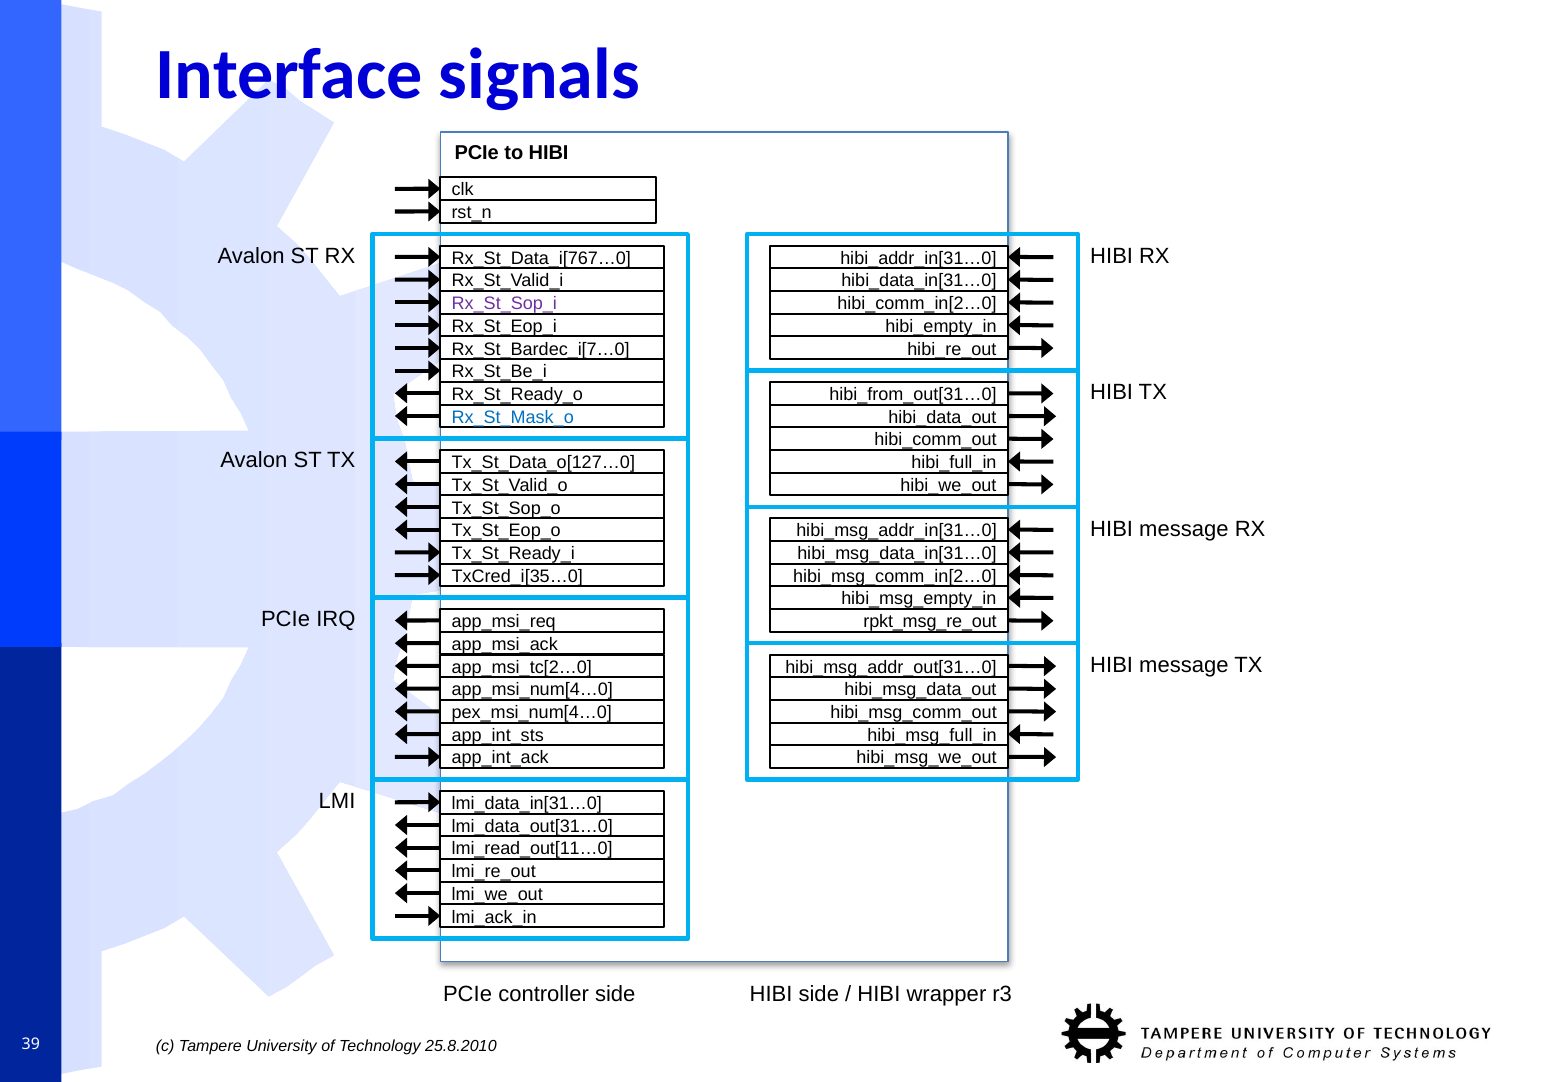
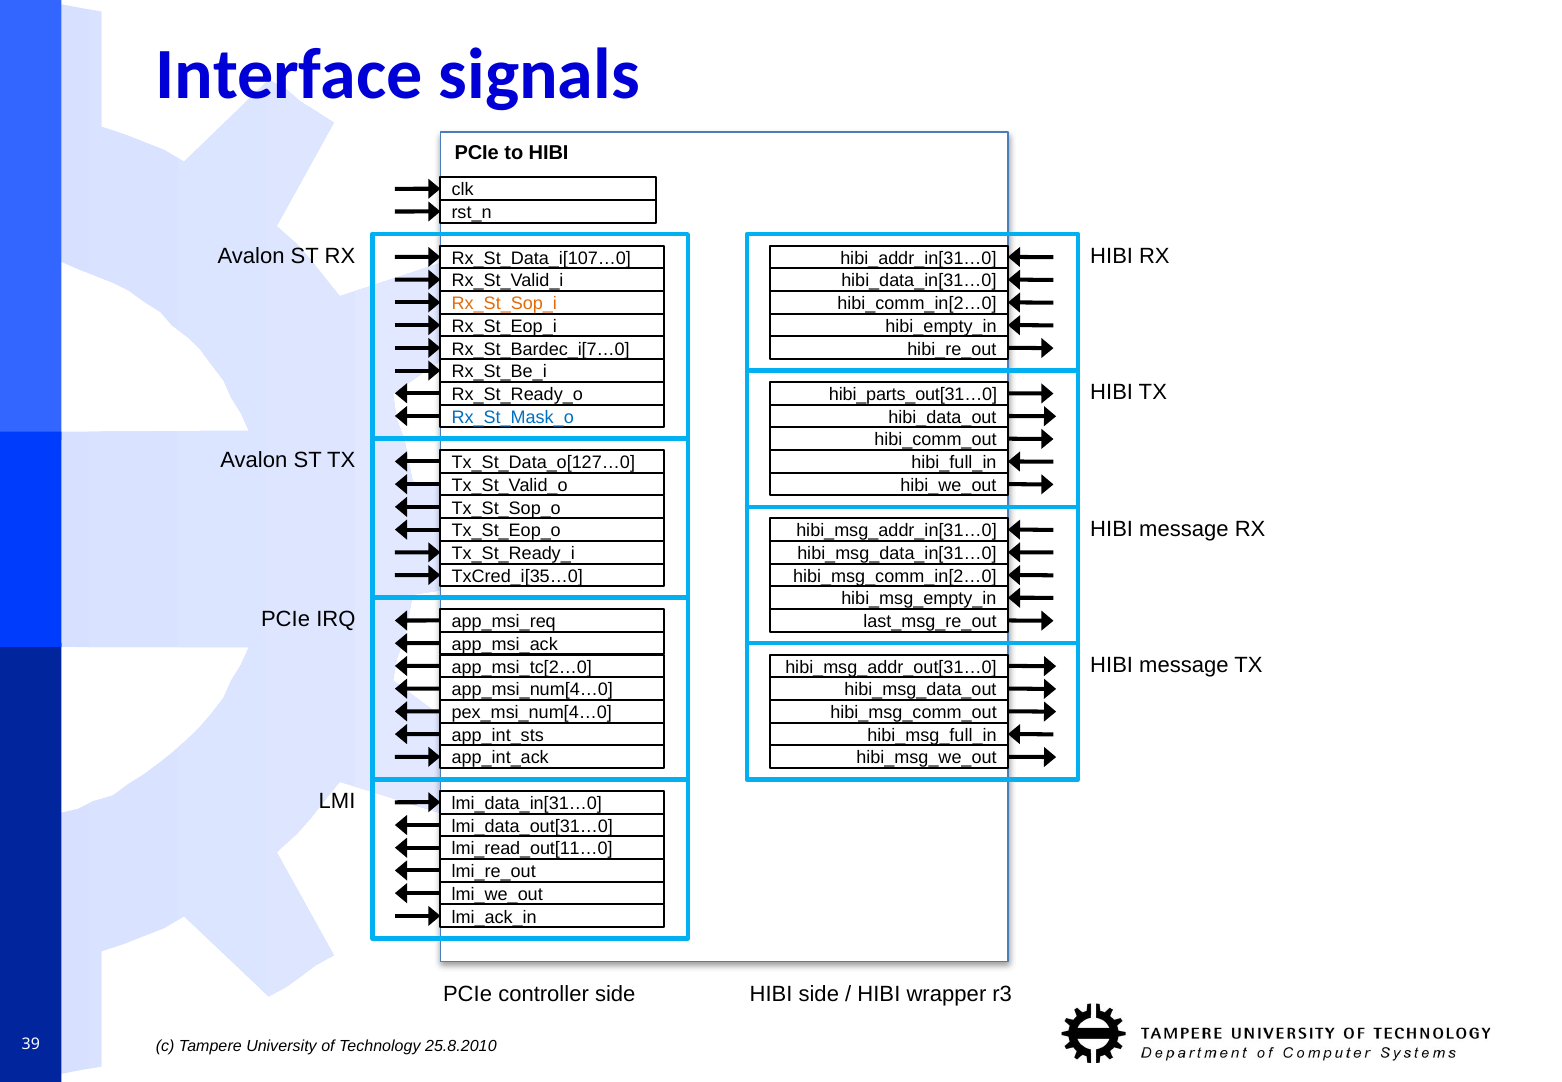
Rx_St_Data_i[767…0: Rx_St_Data_i[767…0 -> Rx_St_Data_i[107…0
Rx_St_Sop_i colour: purple -> orange
hibi_from_out[31…0: hibi_from_out[31…0 -> hibi_parts_out[31…0
rpkt_msg_re_out: rpkt_msg_re_out -> last_msg_re_out
